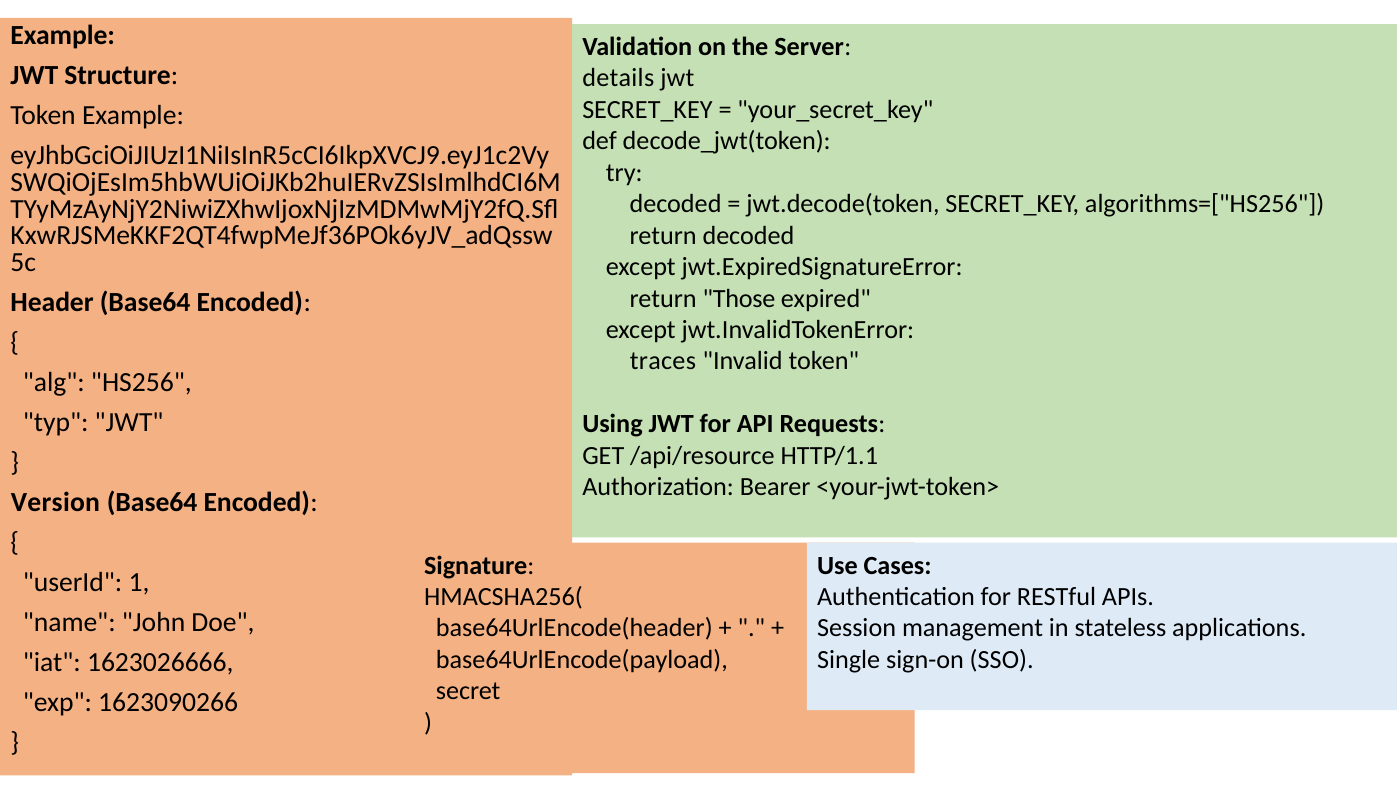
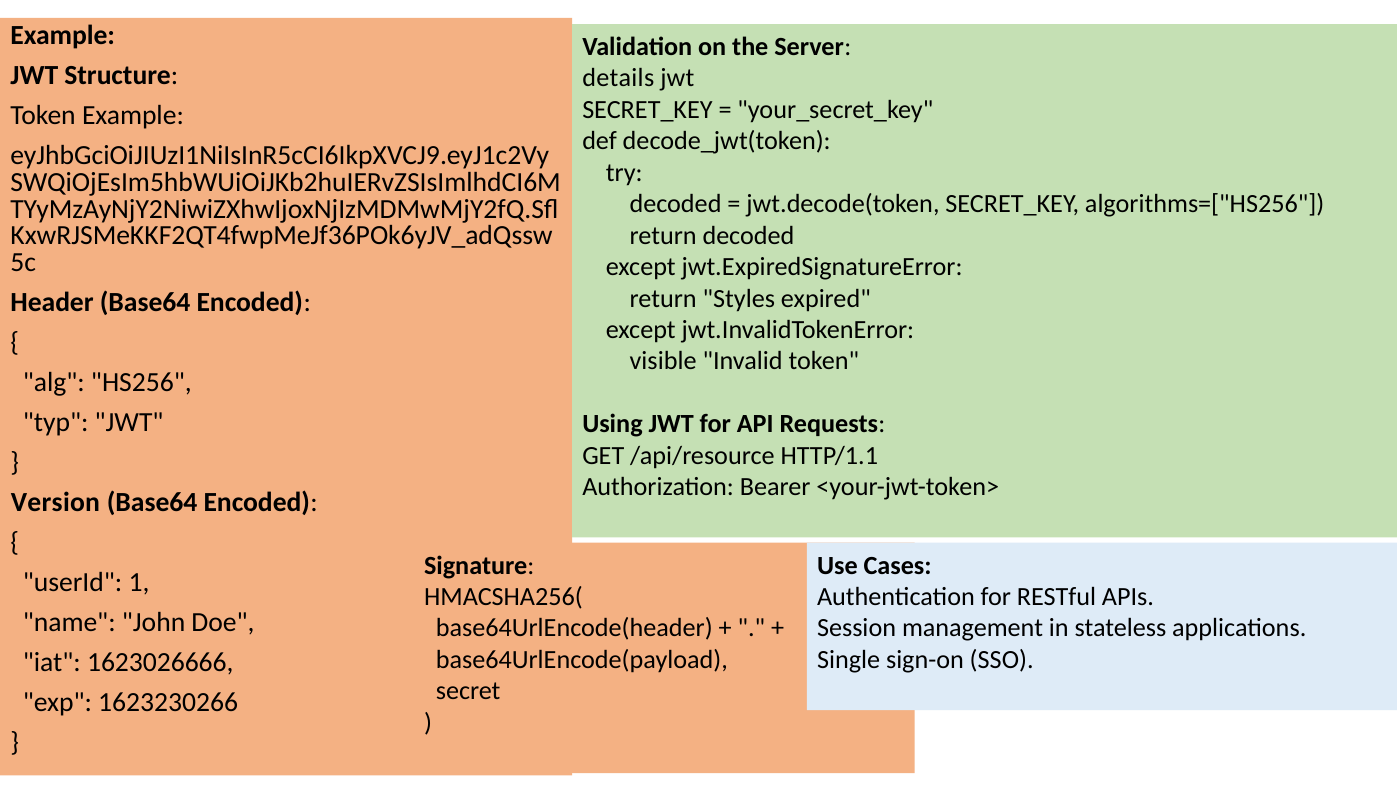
Those: Those -> Styles
traces: traces -> visible
1623090266: 1623090266 -> 1623230266
